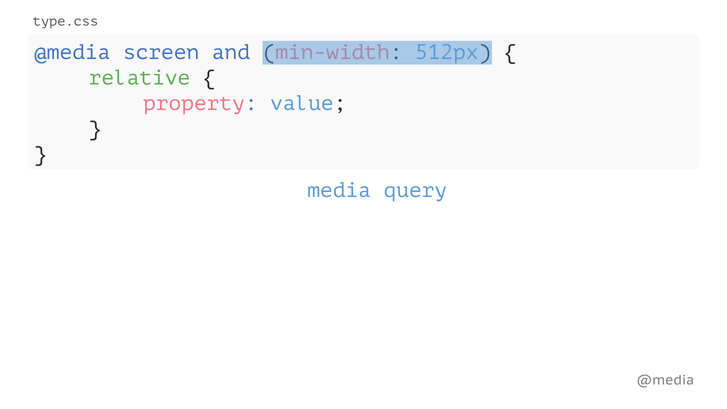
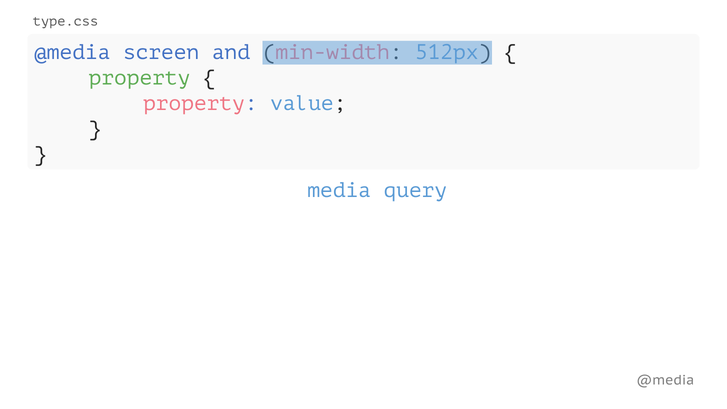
relative at (140, 78): relative -> property
